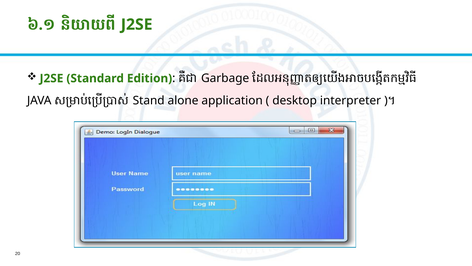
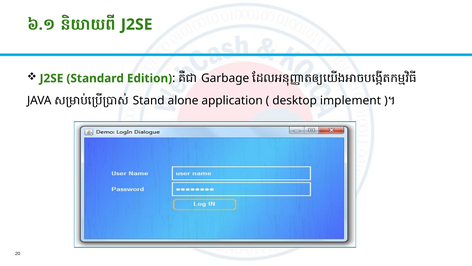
interpreter: interpreter -> implement
